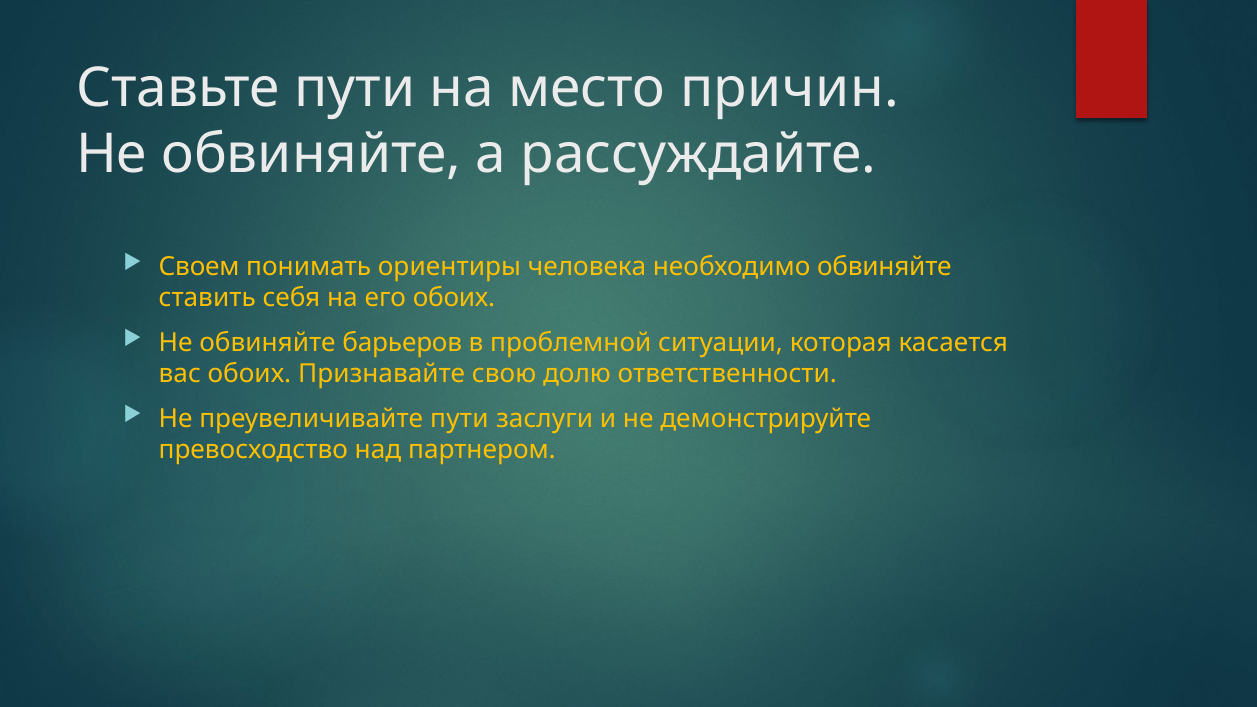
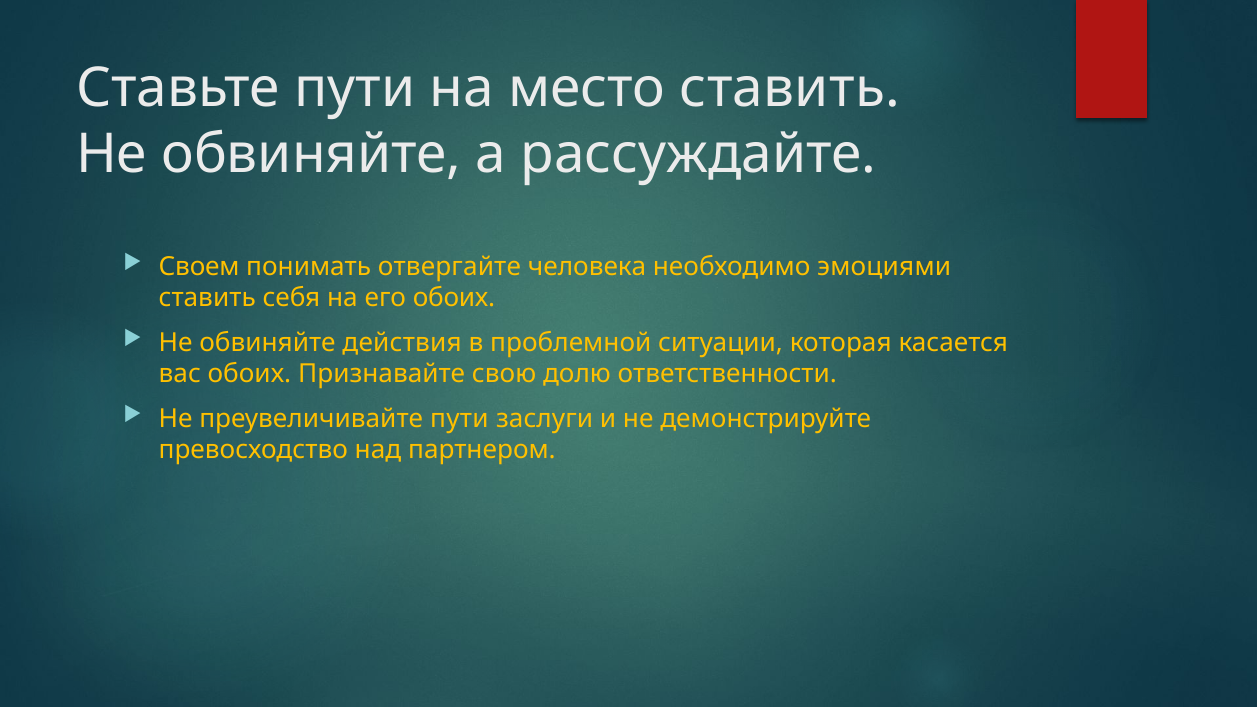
место причин: причин -> ставить
ориентиры: ориентиры -> отвергайте
необходимо обвиняйте: обвиняйте -> эмоциями
барьеров: барьеров -> действия
